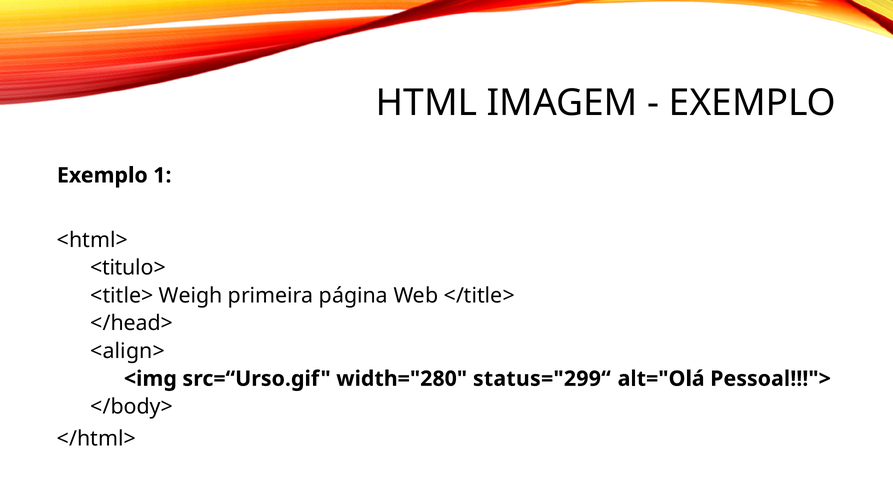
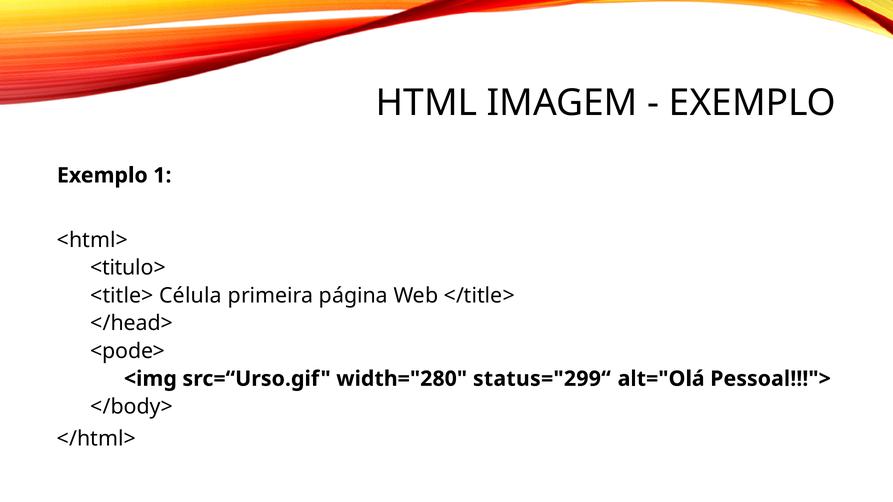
Weigh: Weigh -> Célula
<align>: <align> -> <pode>
